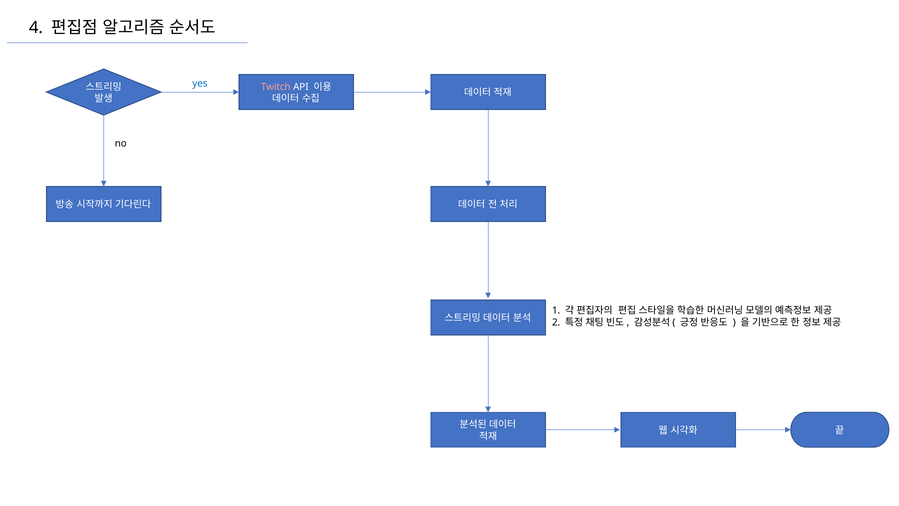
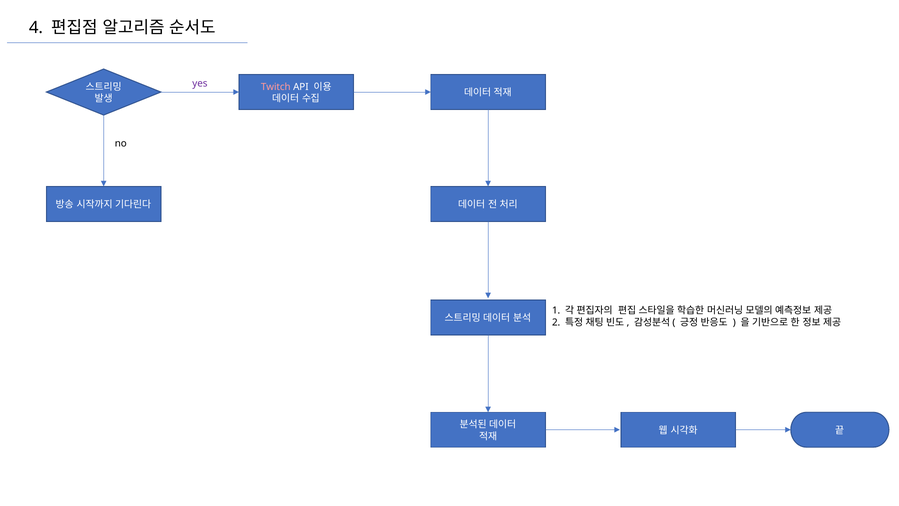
yes colour: blue -> purple
